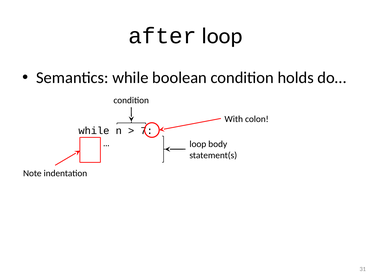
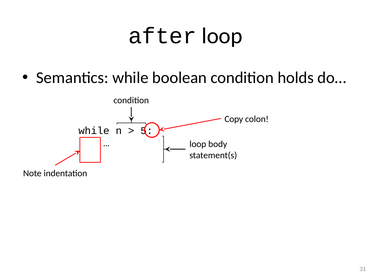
With: With -> Copy
7: 7 -> 5
